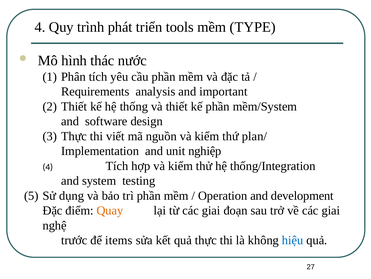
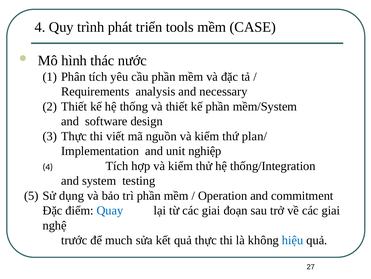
TYPE: TYPE -> CASE
important: important -> necessary
development: development -> commitment
Quay colour: orange -> blue
items: items -> much
